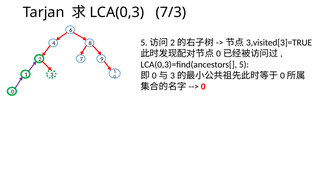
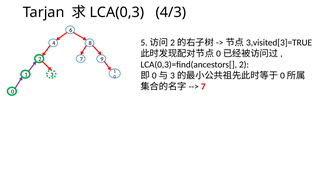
7/3: 7/3 -> 4/3
LCA(0,3)=find(ancestors[ 5: 5 -> 2
0 at (203, 87): 0 -> 7
